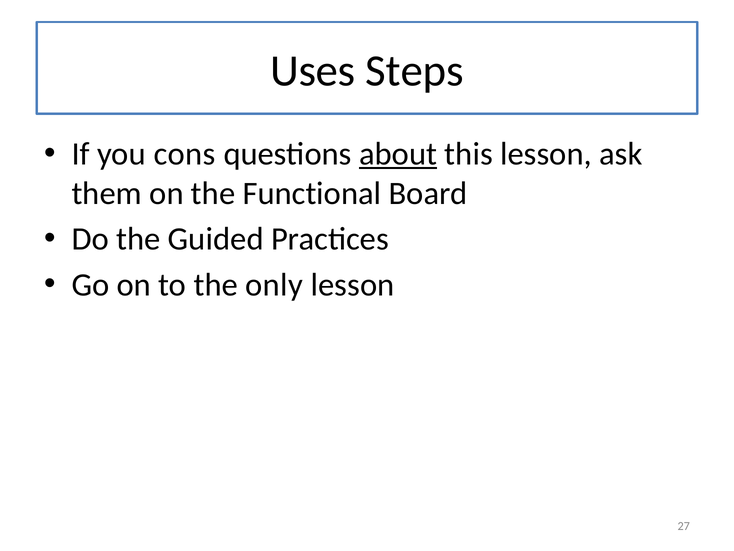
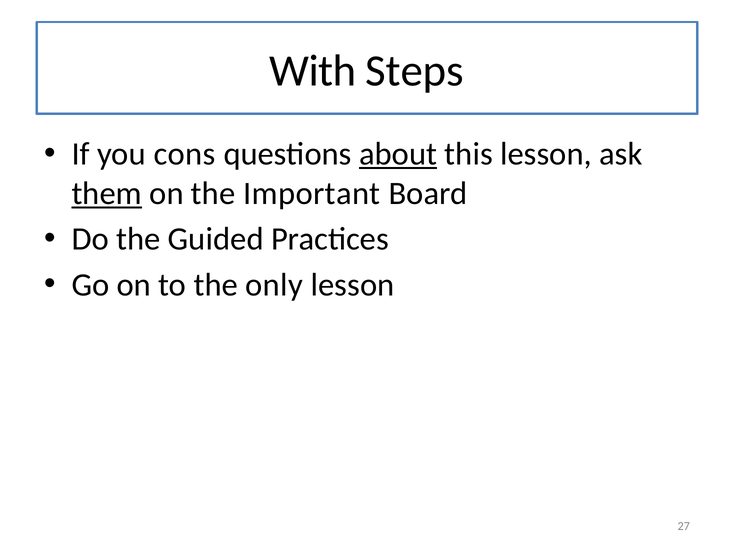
Uses: Uses -> With
them underline: none -> present
Functional: Functional -> Important
